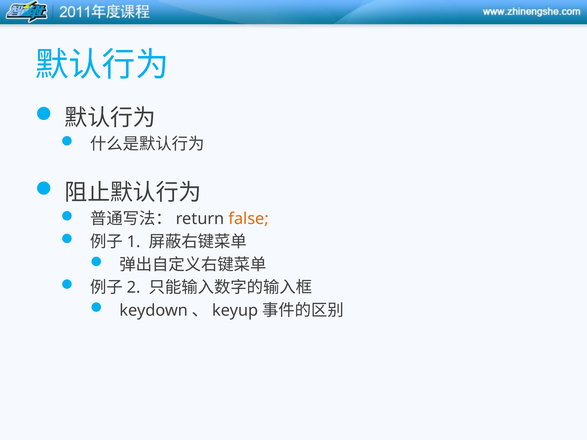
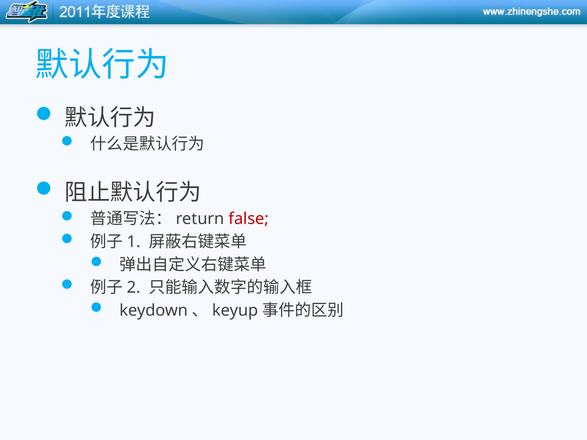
false colour: orange -> red
